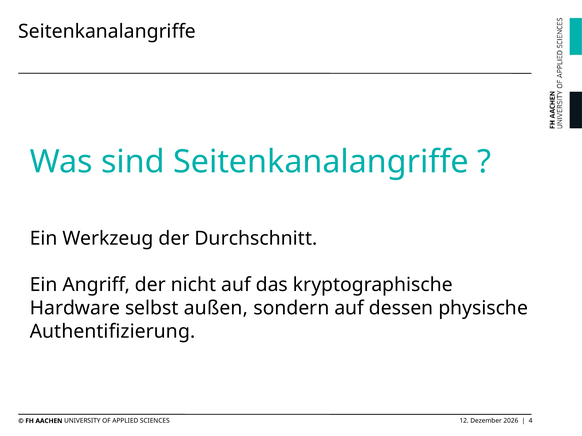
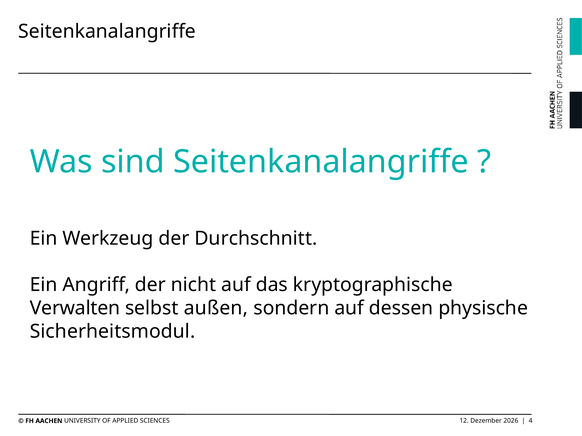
Hardware: Hardware -> Verwalten
Authentifizierung: Authentifizierung -> Sicherheitsmodul
